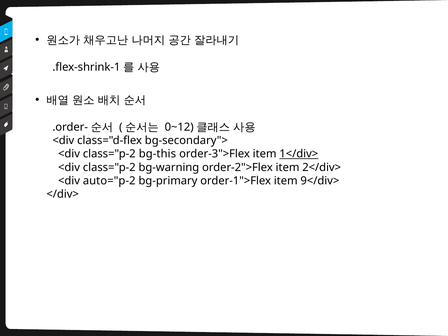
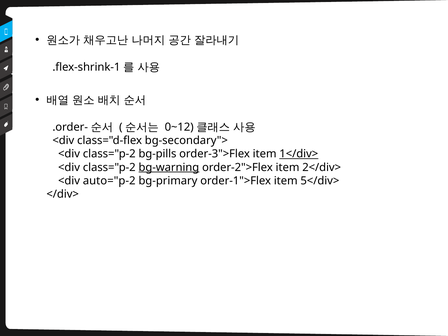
bg-this: bg-this -> bg-pills
bg-warning underline: none -> present
9</div>: 9</div> -> 5</div>
